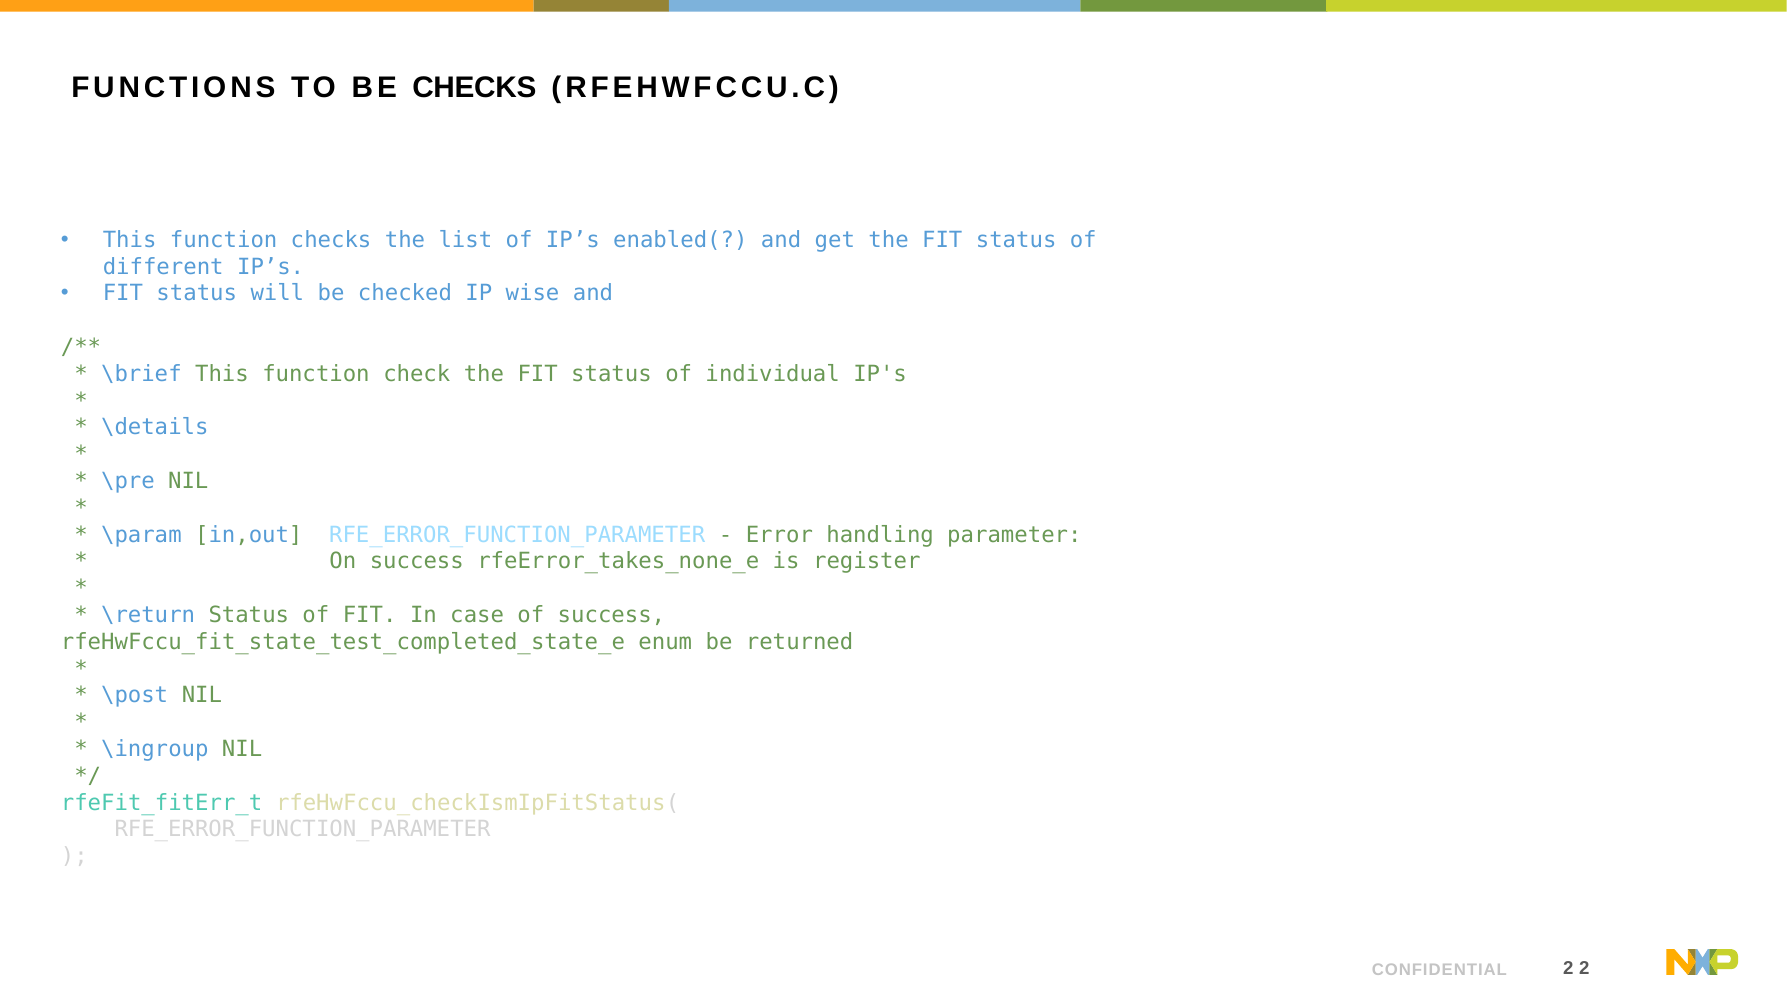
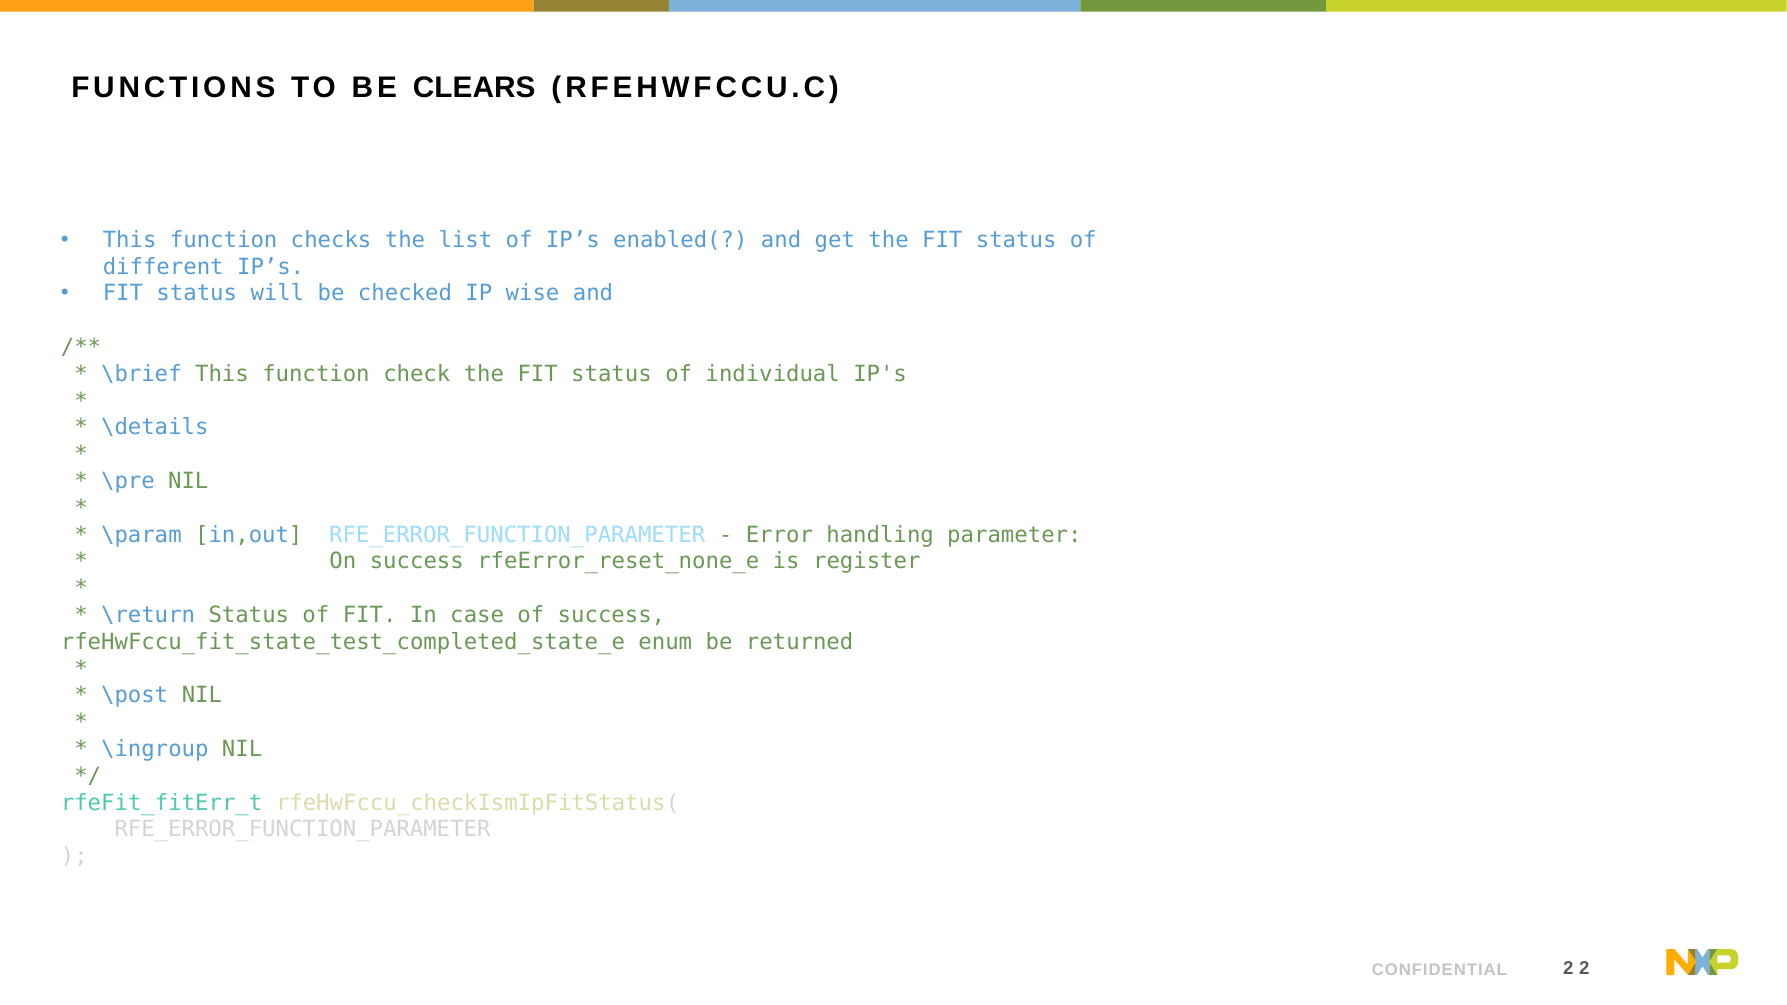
BE CHECKS: CHECKS -> CLEARS
rfeError_takes_none_e: rfeError_takes_none_e -> rfeError_reset_none_e
